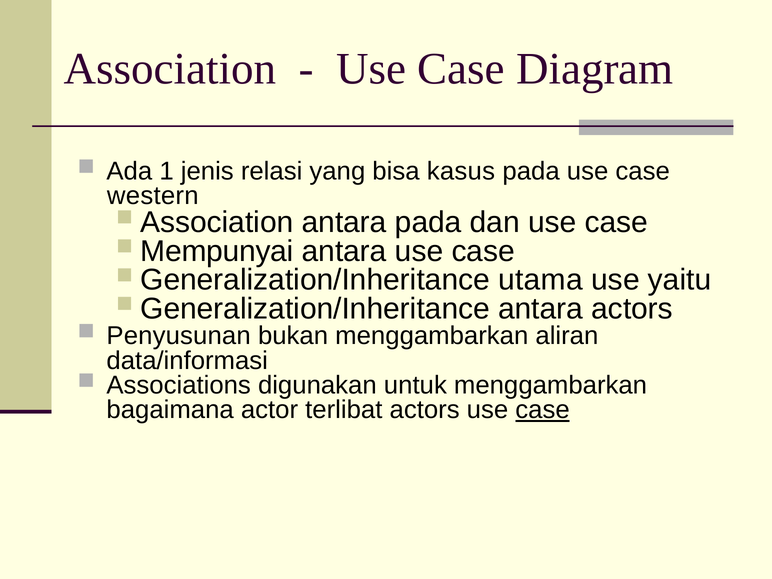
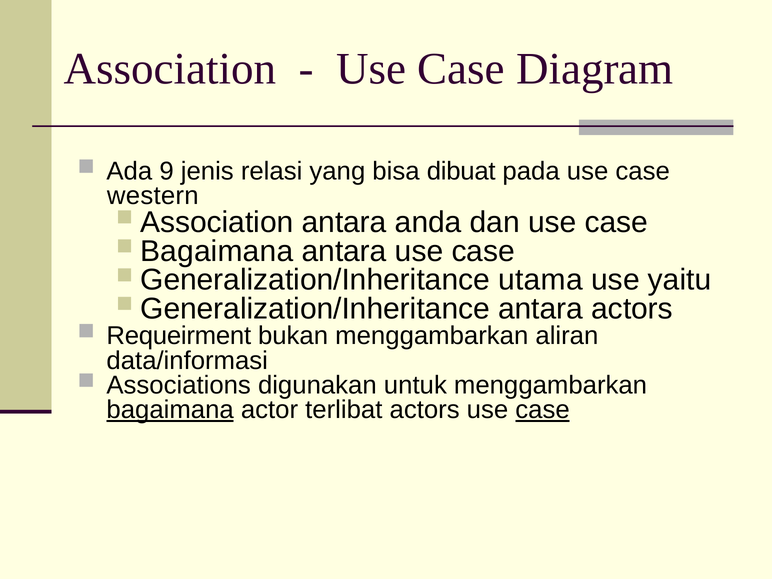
1: 1 -> 9
kasus: kasus -> dibuat
antara pada: pada -> anda
Mempunyai at (217, 251): Mempunyai -> Bagaimana
Penyusunan: Penyusunan -> Requeirment
bagaimana at (170, 410) underline: none -> present
